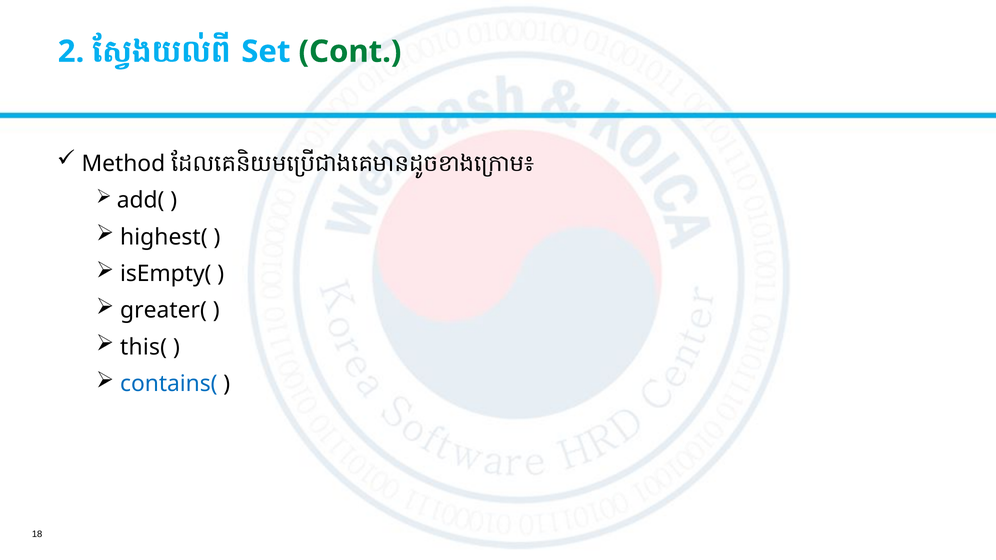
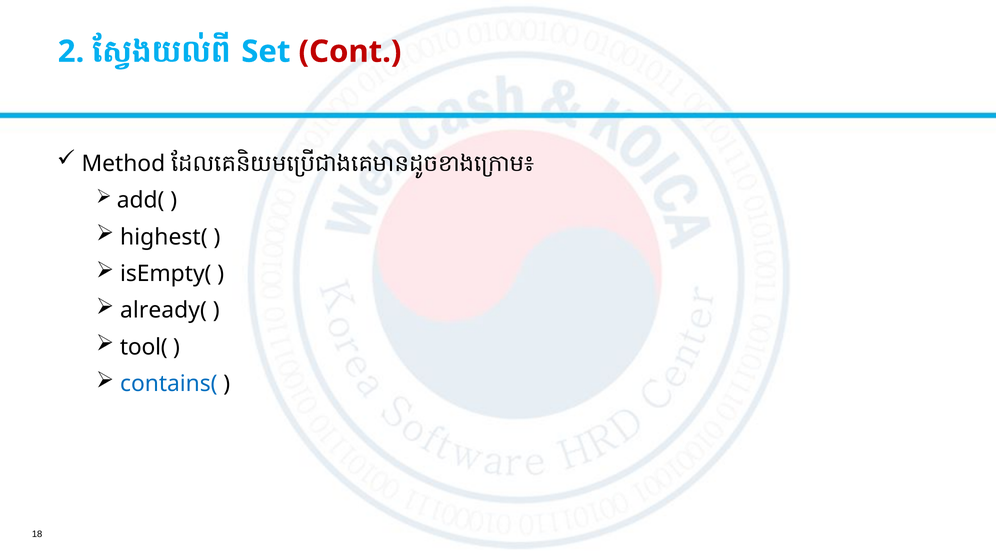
Cont colour: green -> red
greater(: greater( -> already(
this(: this( -> tool(
